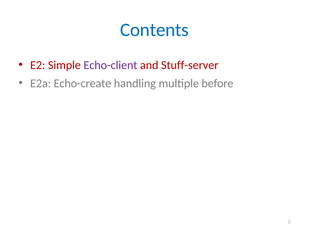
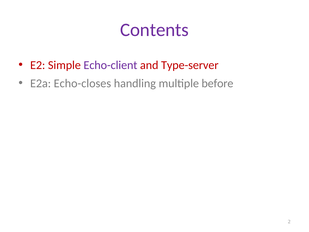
Contents colour: blue -> purple
Stuff-server: Stuff-server -> Type-server
Echo-create: Echo-create -> Echo-closes
